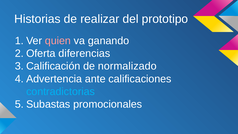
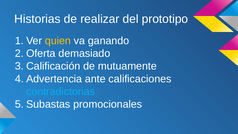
quien colour: pink -> yellow
diferencias: diferencias -> demasiado
normalizado: normalizado -> mutuamente
